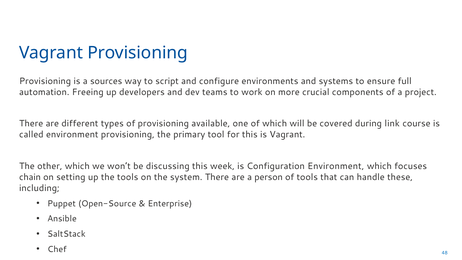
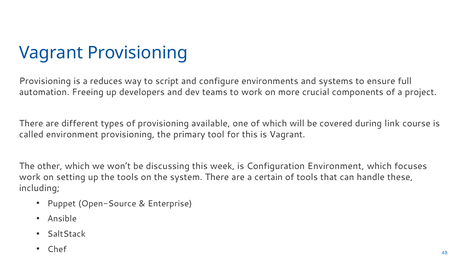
sources: sources -> reduces
chain at (30, 177): chain -> work
person: person -> certain
